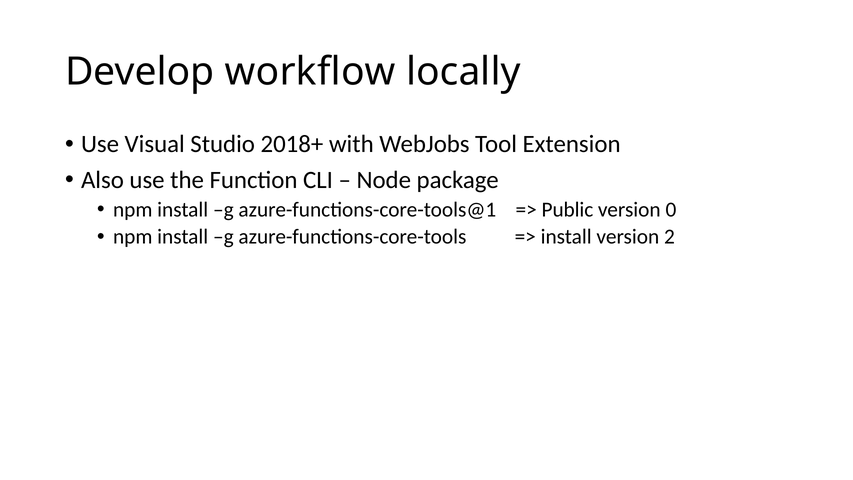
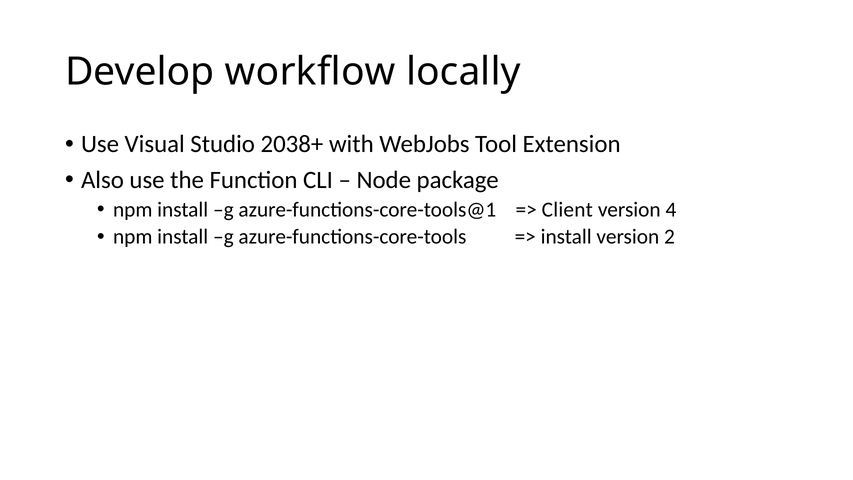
2018+: 2018+ -> 2038+
Public: Public -> Client
0: 0 -> 4
